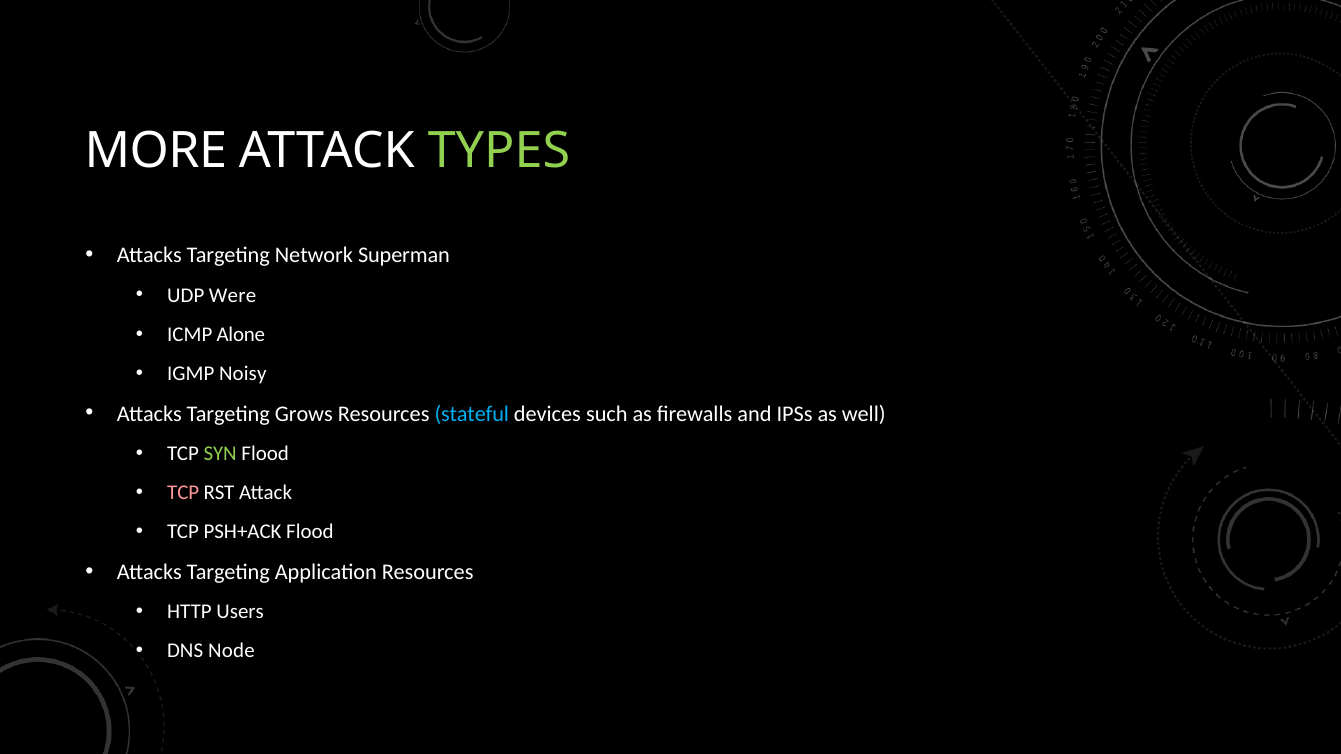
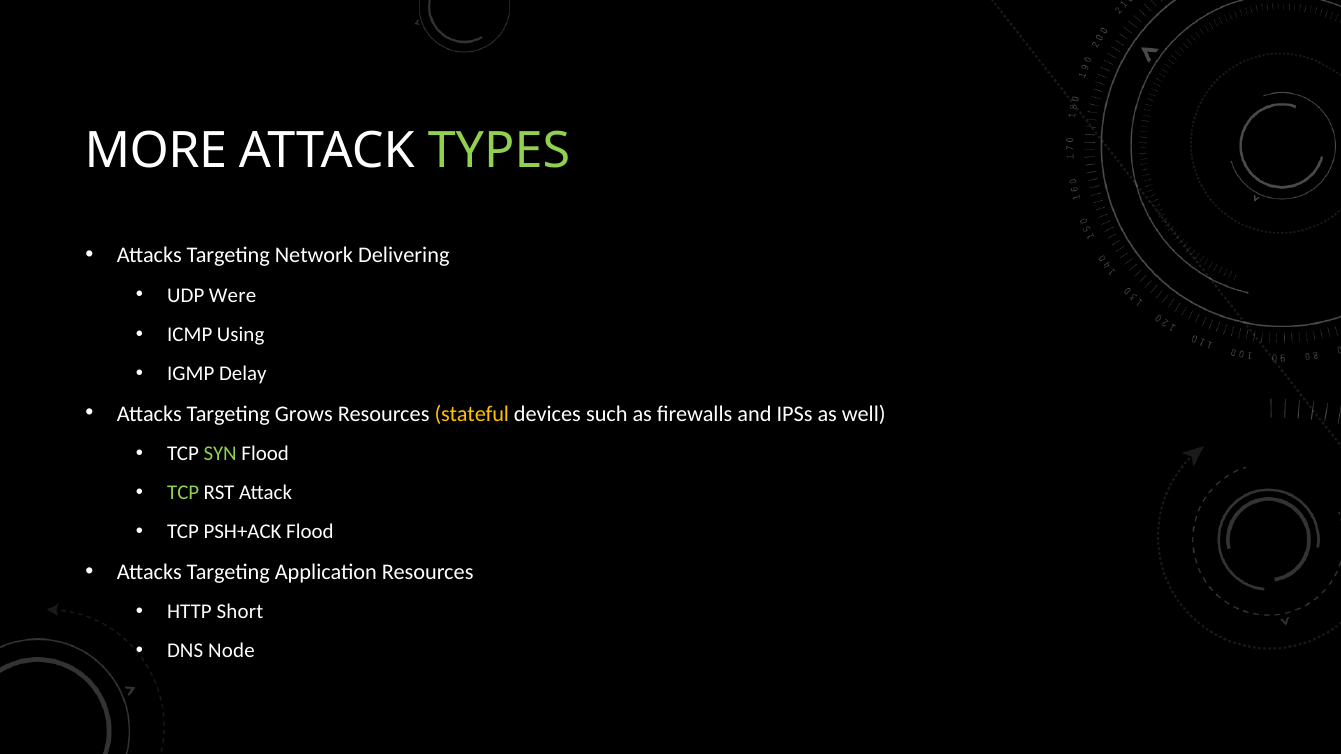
Superman: Superman -> Delivering
Alone: Alone -> Using
Noisy: Noisy -> Delay
stateful colour: light blue -> yellow
TCP at (183, 493) colour: pink -> light green
Users: Users -> Short
